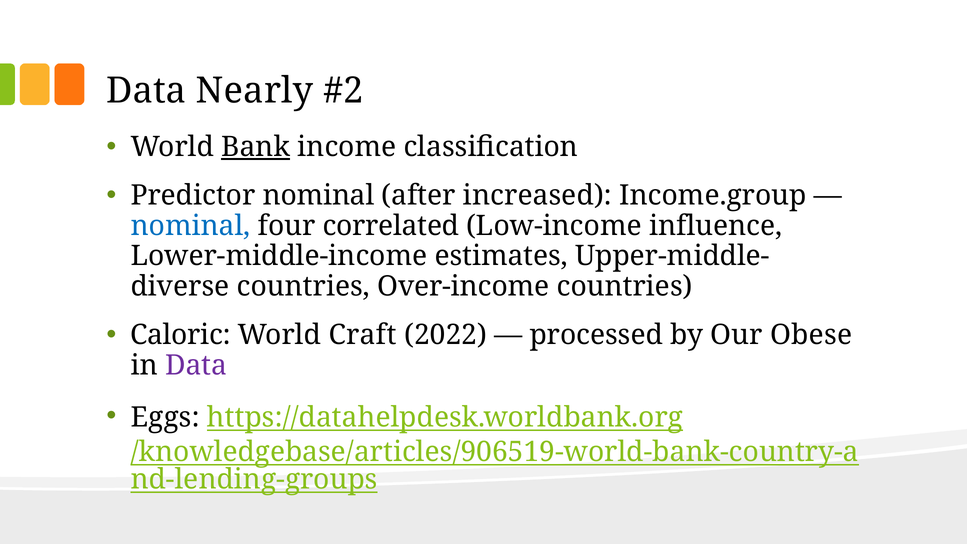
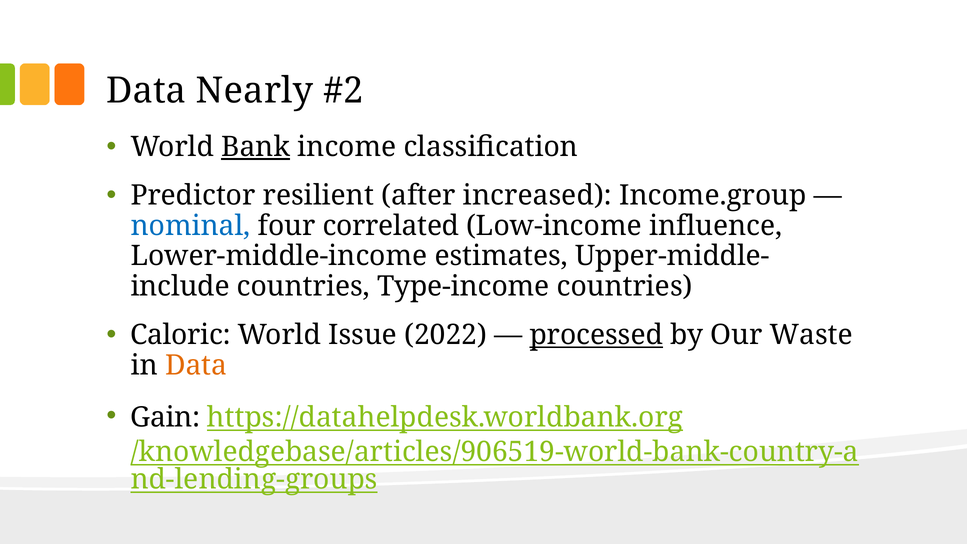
Predictor nominal: nominal -> resilient
diverse: diverse -> include
Over-income: Over-income -> Type-income
Craft: Craft -> Issue
processed underline: none -> present
Obese: Obese -> Waste
Data at (196, 366) colour: purple -> orange
Eggs: Eggs -> Gain
